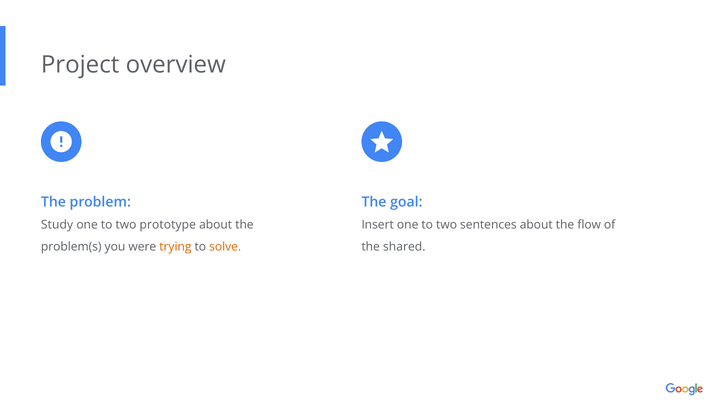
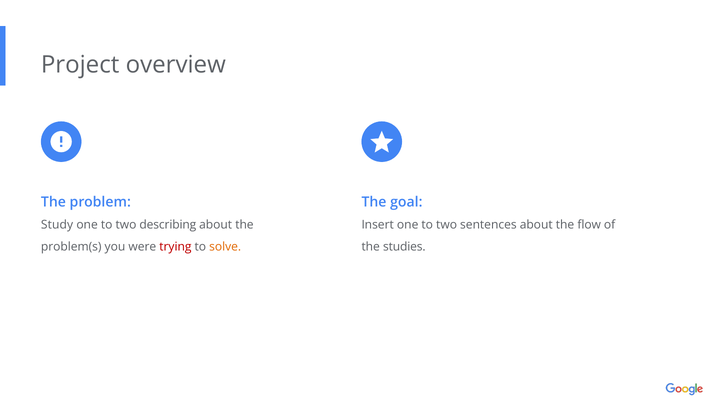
prototype: prototype -> describing
trying colour: orange -> red
shared: shared -> studies
